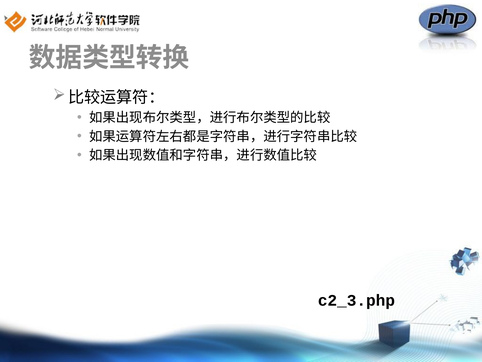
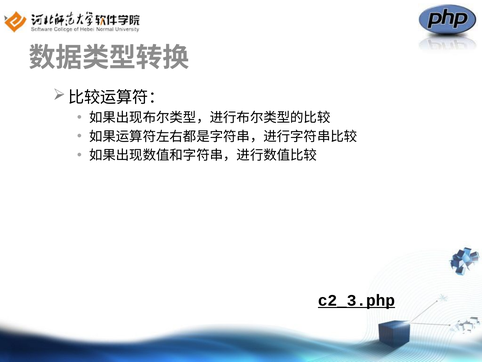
c2_3.php underline: none -> present
